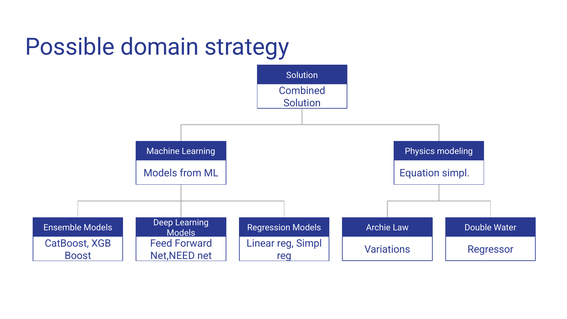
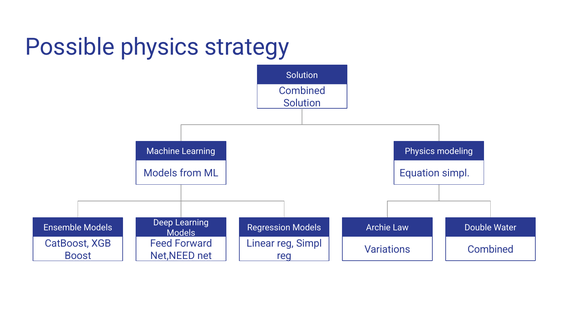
Possible domain: domain -> physics
Regressor at (491, 250): Regressor -> Combined
